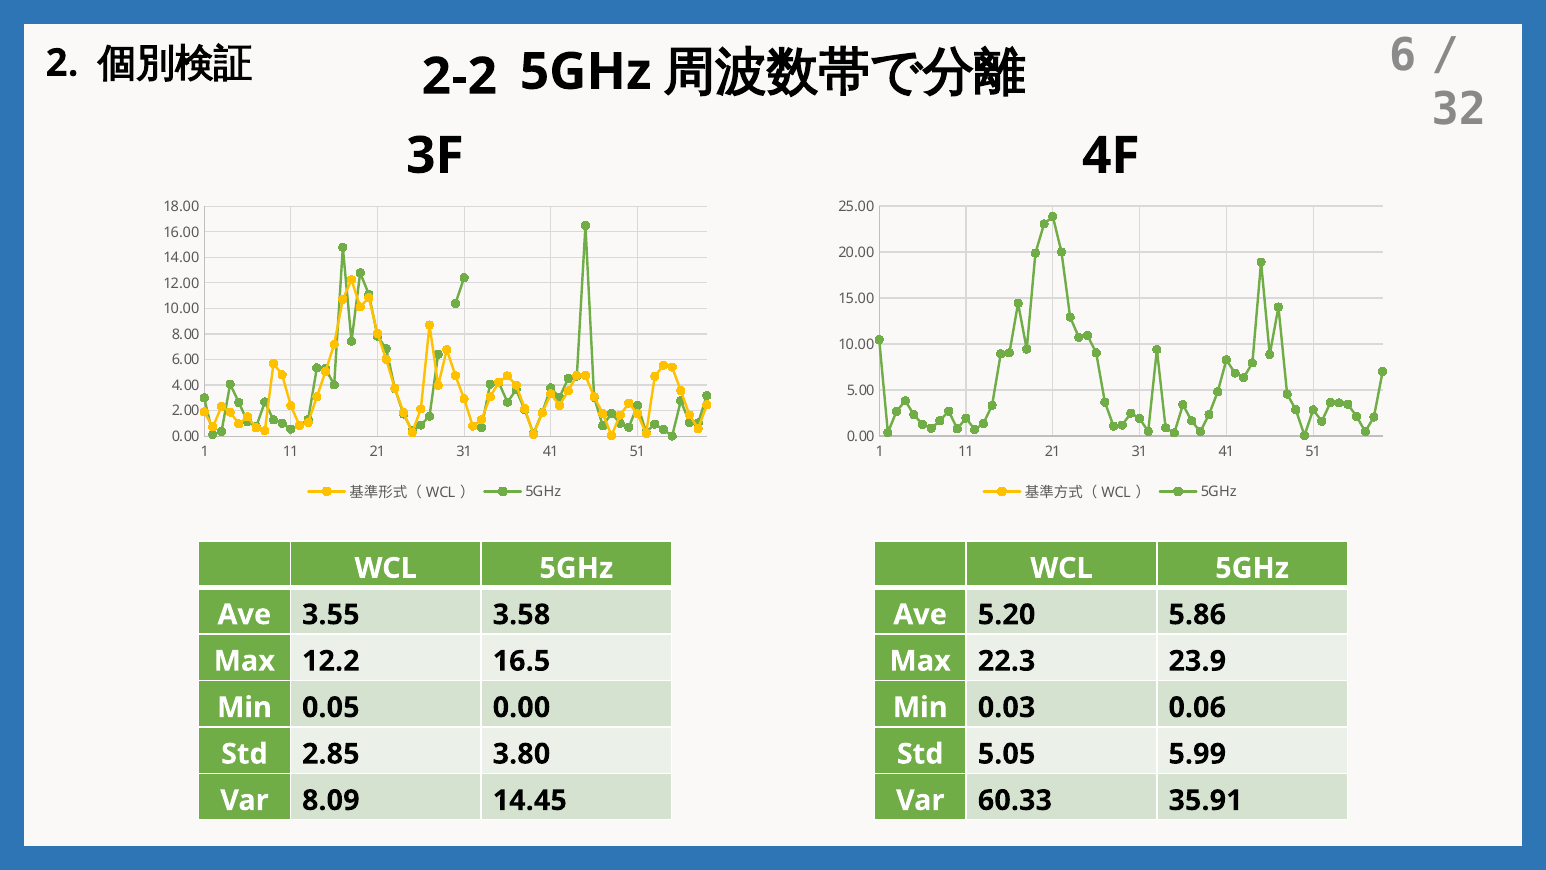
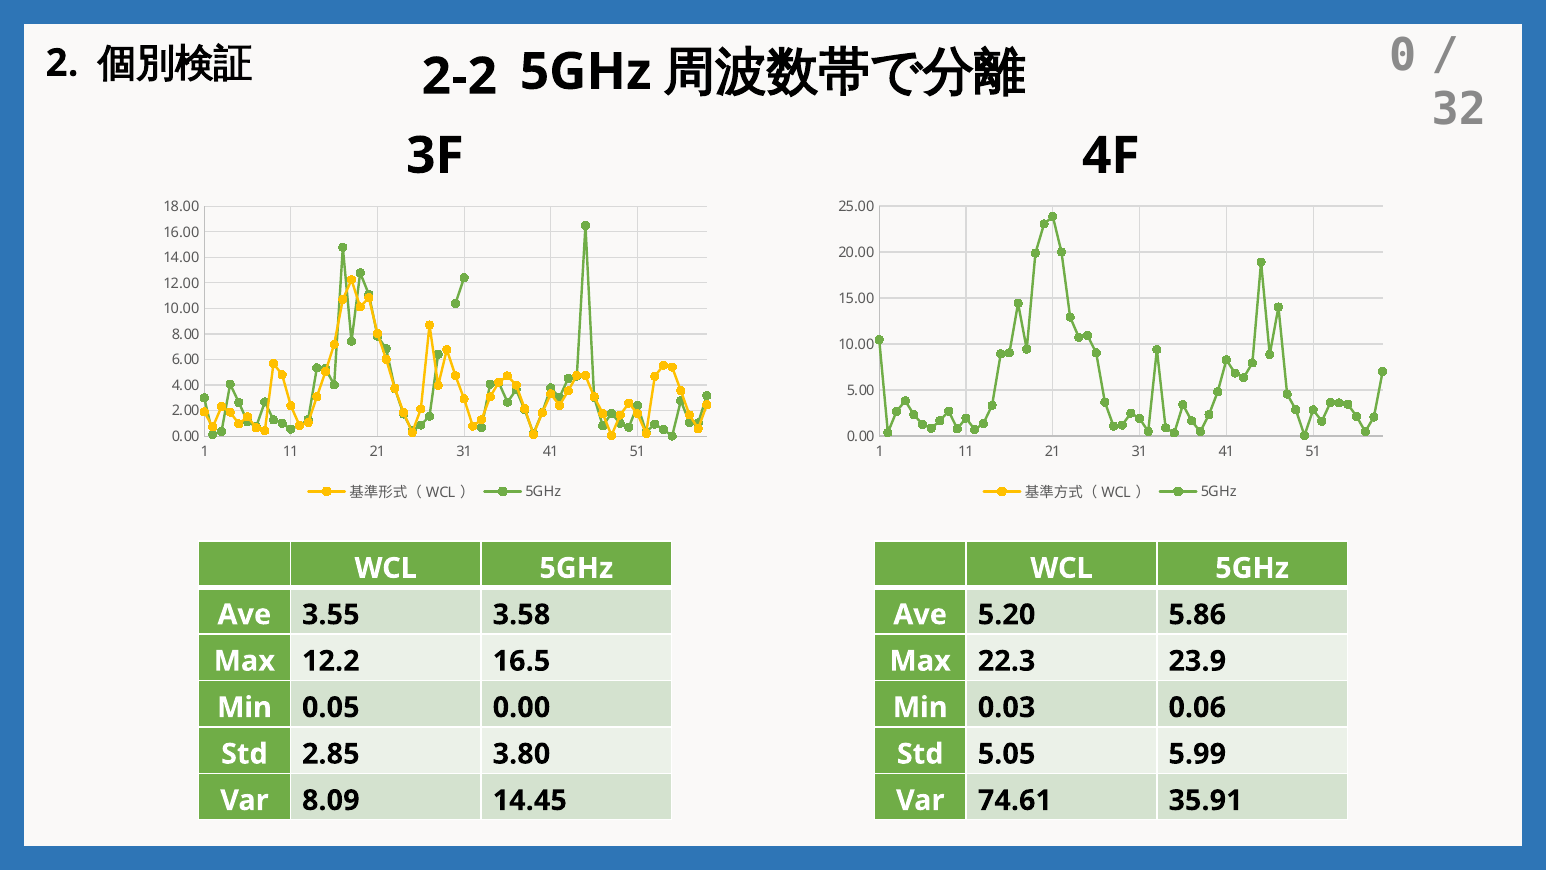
6: 6 -> 0
60.33: 60.33 -> 74.61
